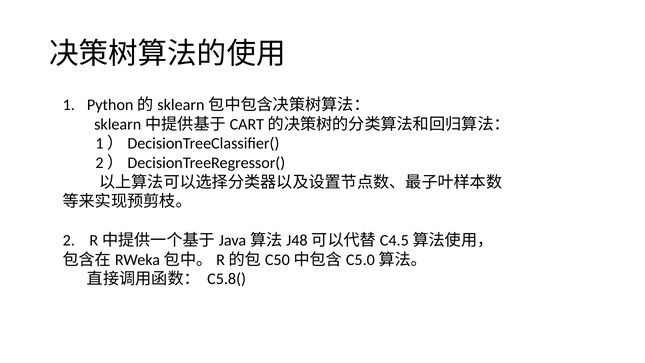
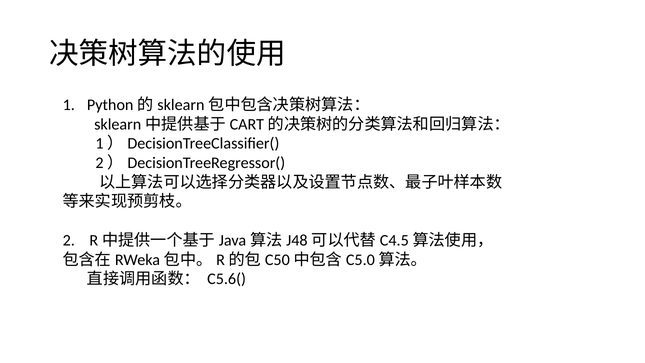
C5.8(: C5.8( -> C5.6(
